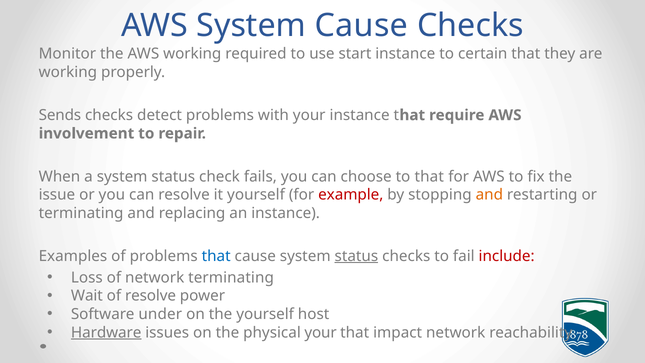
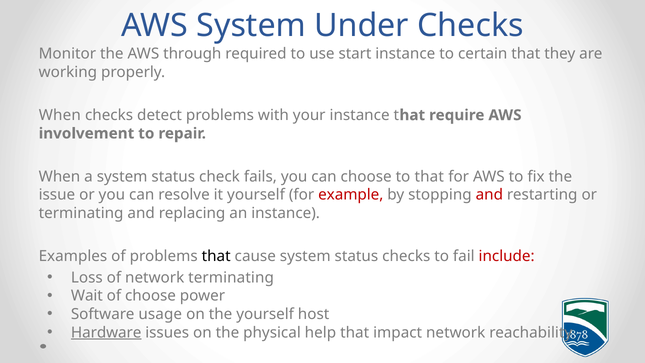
System Cause: Cause -> Under
AWS working: working -> through
Sends at (60, 115): Sends -> When
and at (489, 195) colour: orange -> red
that at (216, 256) colour: blue -> black
status at (356, 256) underline: present -> none
of resolve: resolve -> choose
under: under -> usage
physical your: your -> help
